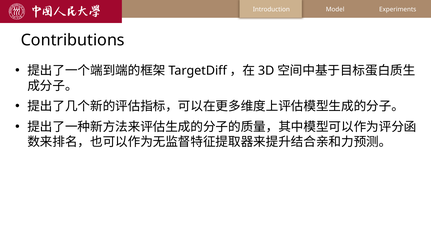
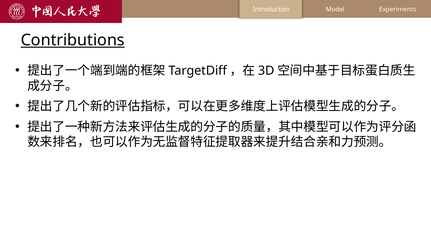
Contributions underline: none -> present
